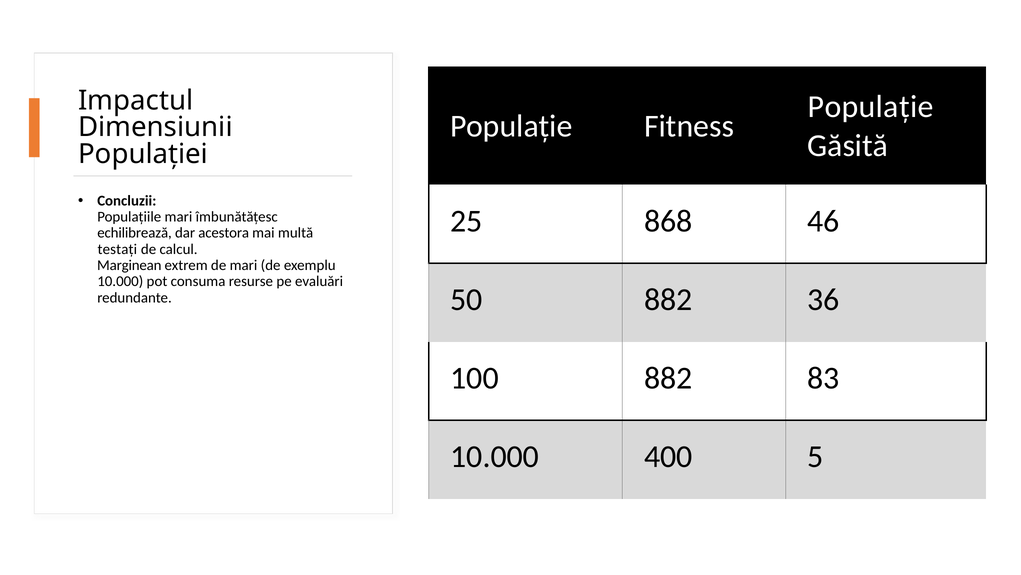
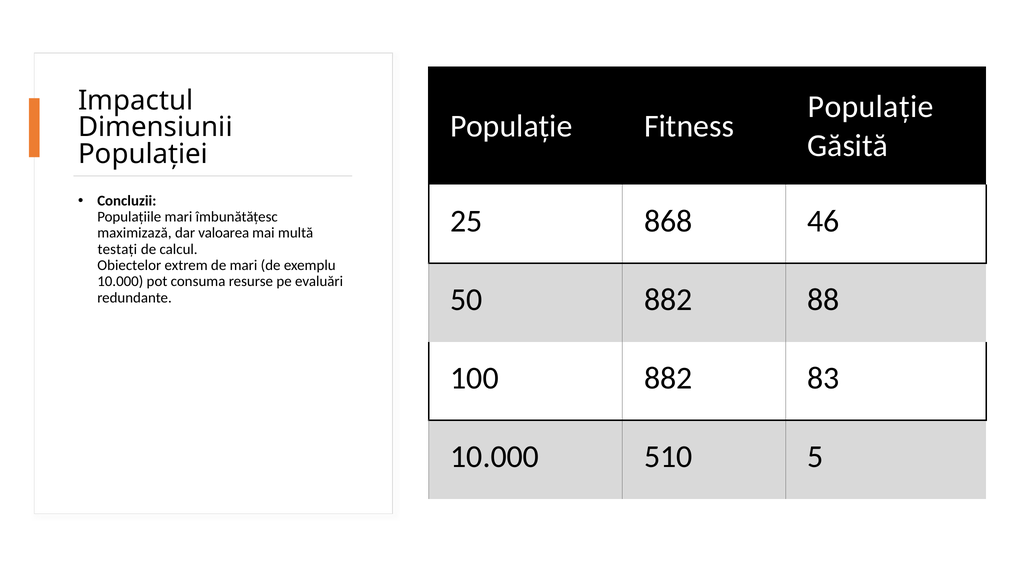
echilibrează: echilibrează -> maximizază
acestora: acestora -> valoarea
Marginean: Marginean -> Obiectelor
36: 36 -> 88
400: 400 -> 510
